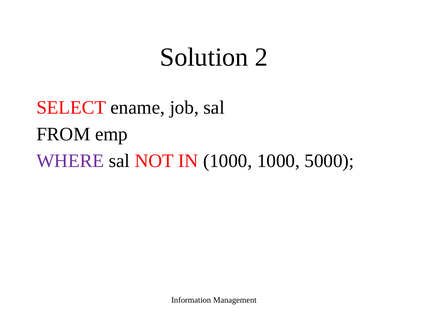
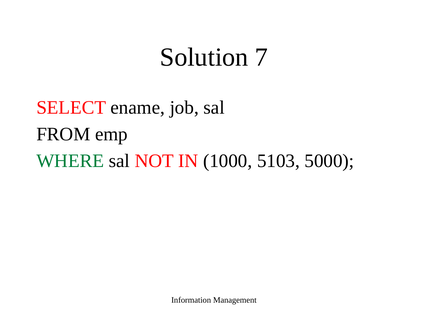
2: 2 -> 7
WHERE colour: purple -> green
1000 1000: 1000 -> 5103
